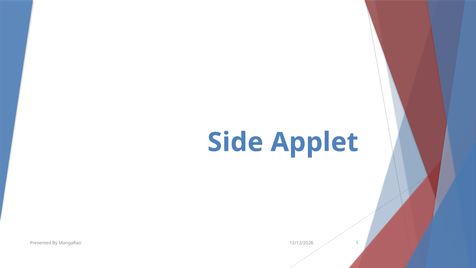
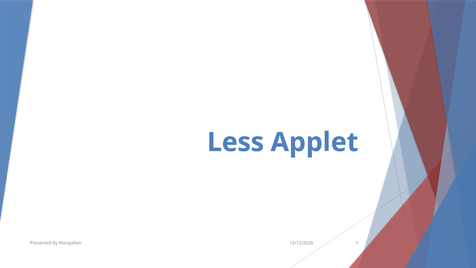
Side: Side -> Less
